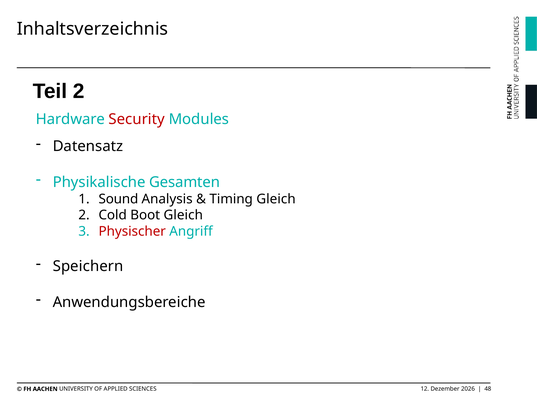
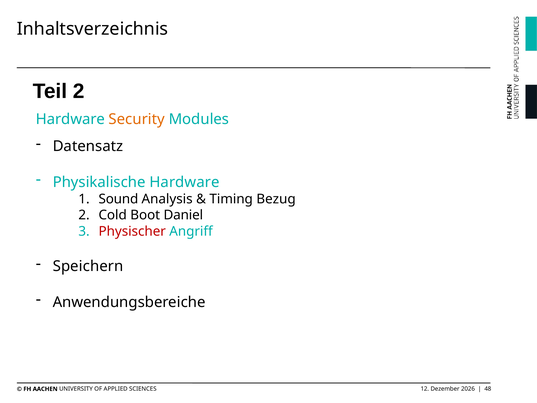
Security colour: red -> orange
Physikalische Gesamten: Gesamten -> Hardware
Timing Gleich: Gleich -> Bezug
Boot Gleich: Gleich -> Daniel
